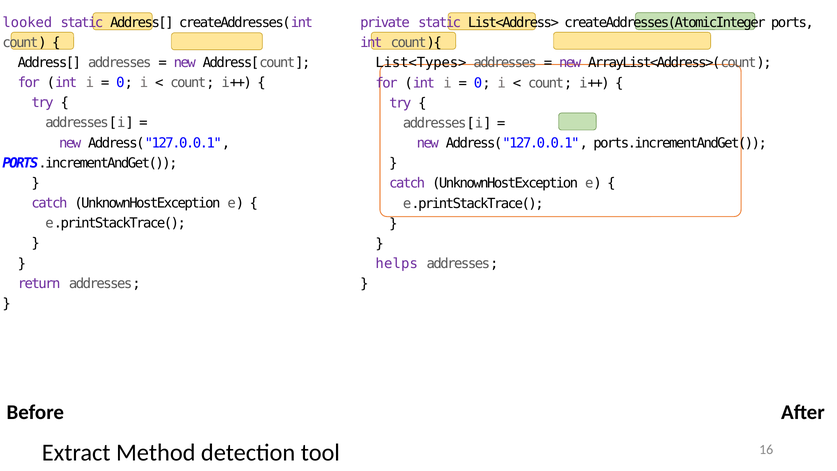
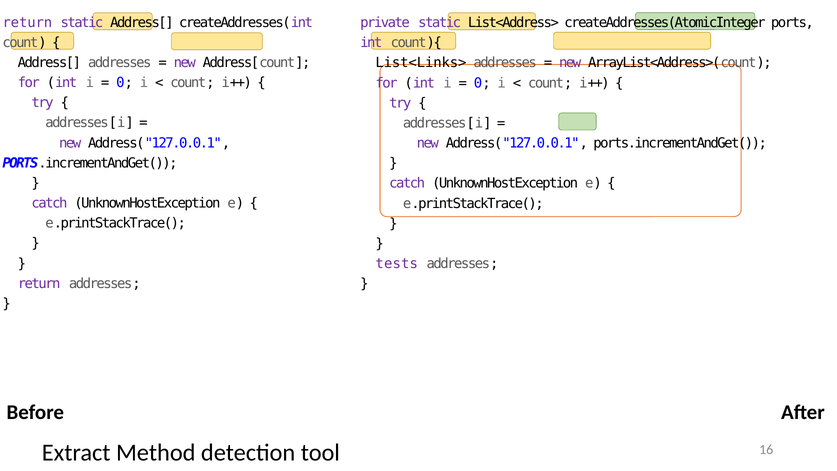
looked at (27, 22): looked -> return
List<Types>: List<Types> -> List<Links>
helps: helps -> tests
